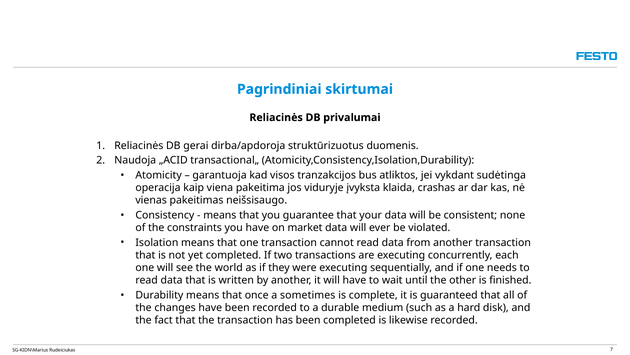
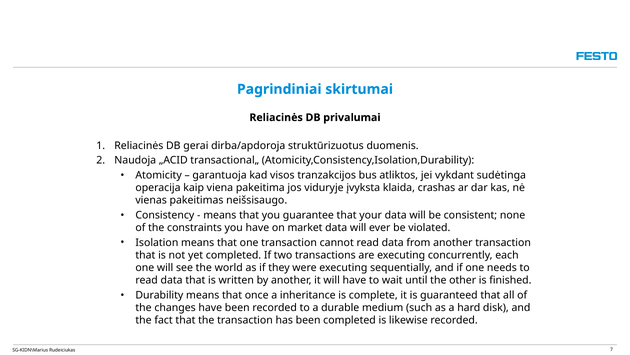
sometimes: sometimes -> inheritance
